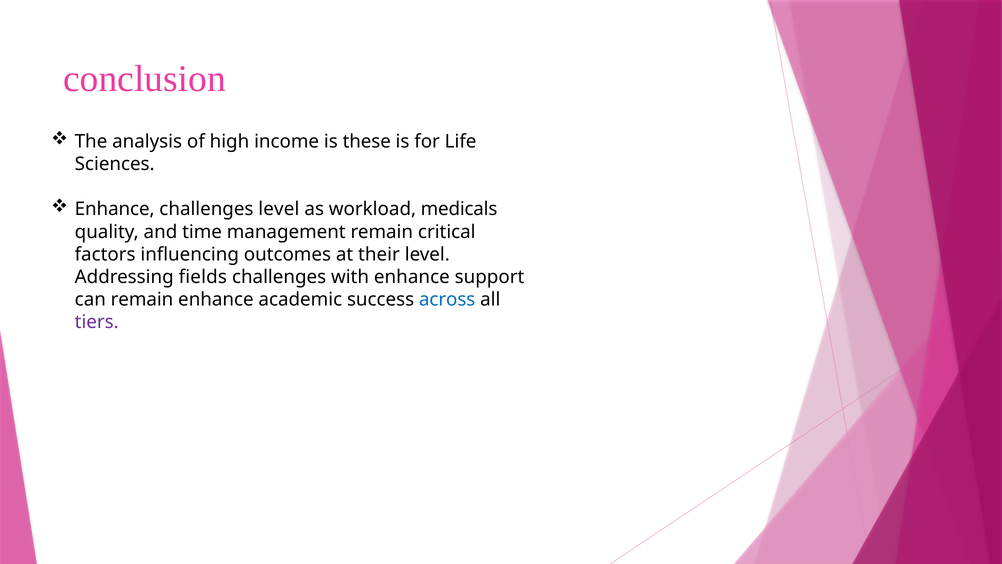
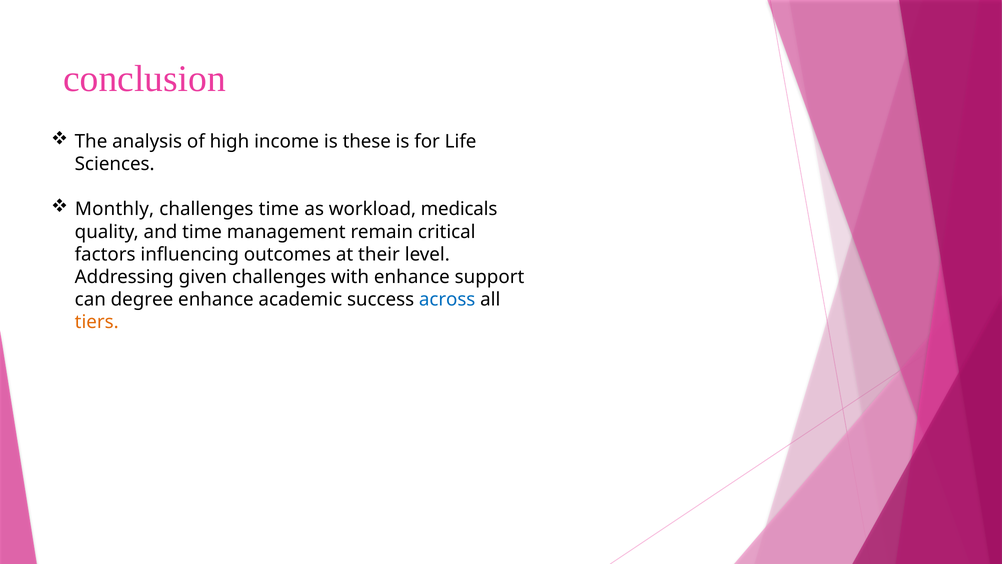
Enhance at (115, 209): Enhance -> Monthly
challenges level: level -> time
fields: fields -> given
can remain: remain -> degree
tiers colour: purple -> orange
